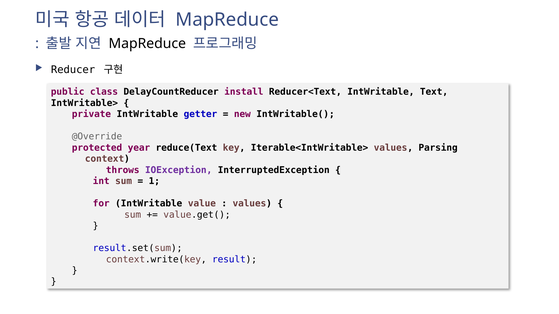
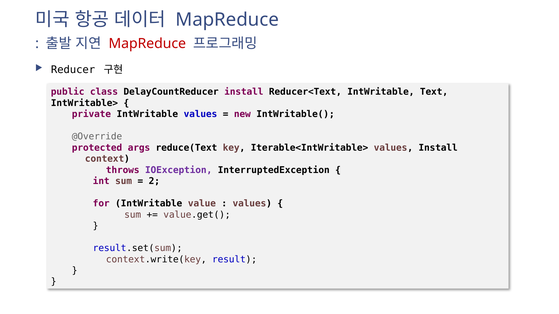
MapReduce at (147, 44) colour: black -> red
IntWritable getter: getter -> values
year: year -> args
values Parsing: Parsing -> Install
1: 1 -> 2
